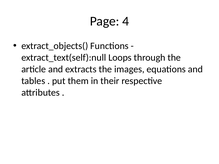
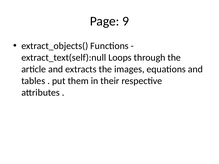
4: 4 -> 9
